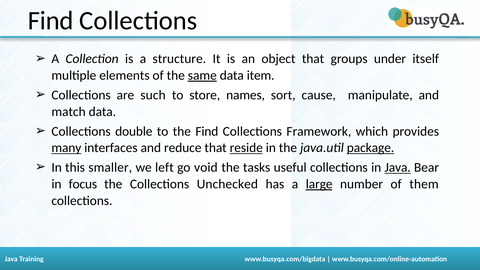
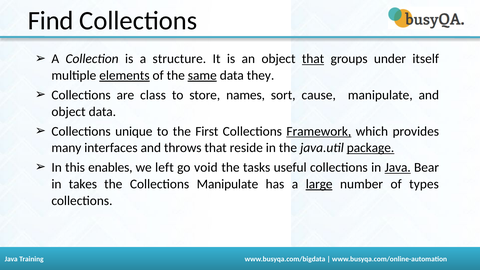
that at (313, 59) underline: none -> present
elements underline: none -> present
item: item -> they
such: such -> class
match at (69, 112): match -> object
double: double -> unique
the Find: Find -> First
Framework underline: none -> present
many underline: present -> none
reduce: reduce -> throws
reside underline: present -> none
smaller: smaller -> enables
focus: focus -> takes
Collections Unchecked: Unchecked -> Manipulate
them: them -> types
